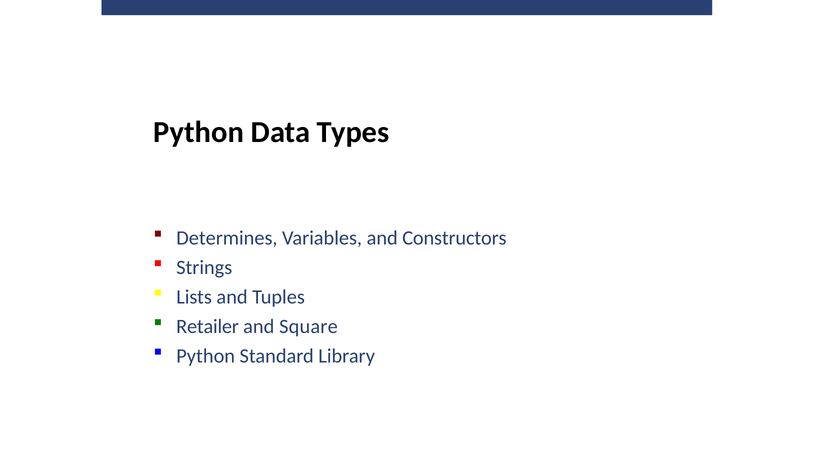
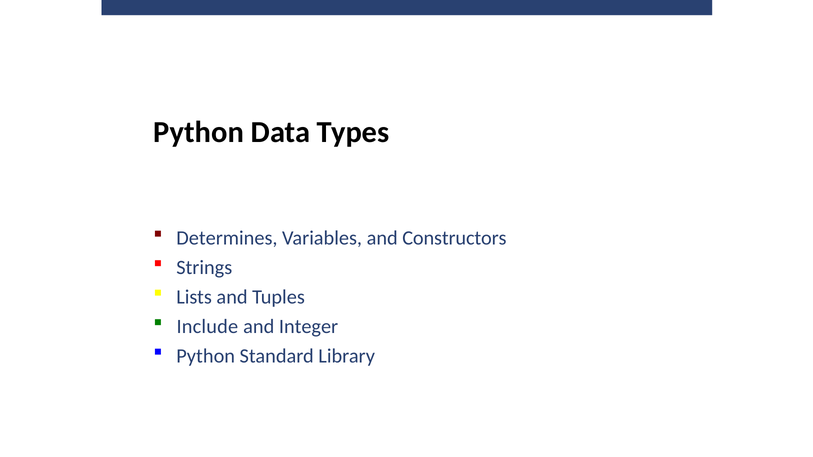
Retailer: Retailer -> Include
Square: Square -> Integer
